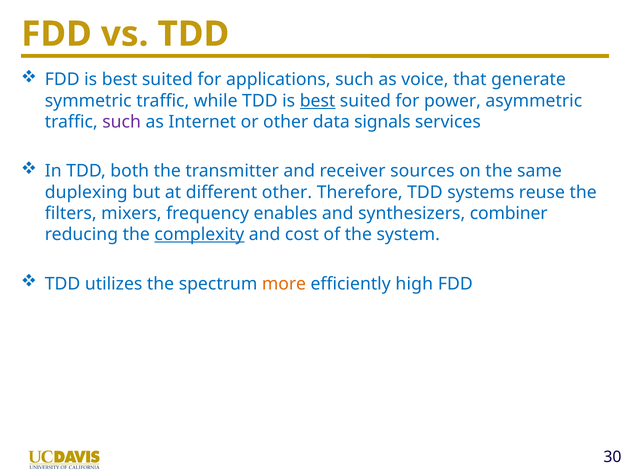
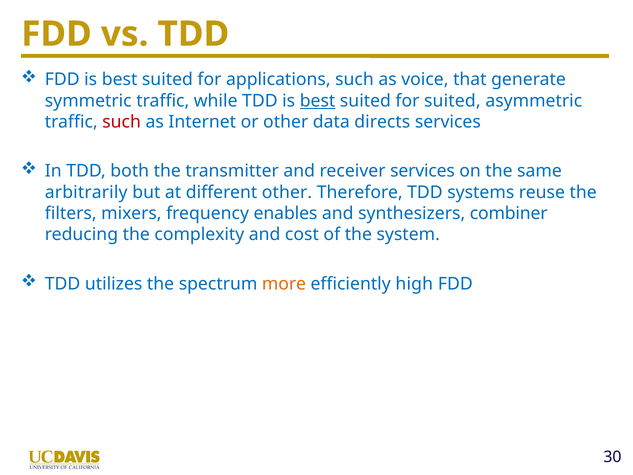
for power: power -> suited
such at (122, 122) colour: purple -> red
signals: signals -> directs
receiver sources: sources -> services
duplexing: duplexing -> arbitrarily
complexity underline: present -> none
